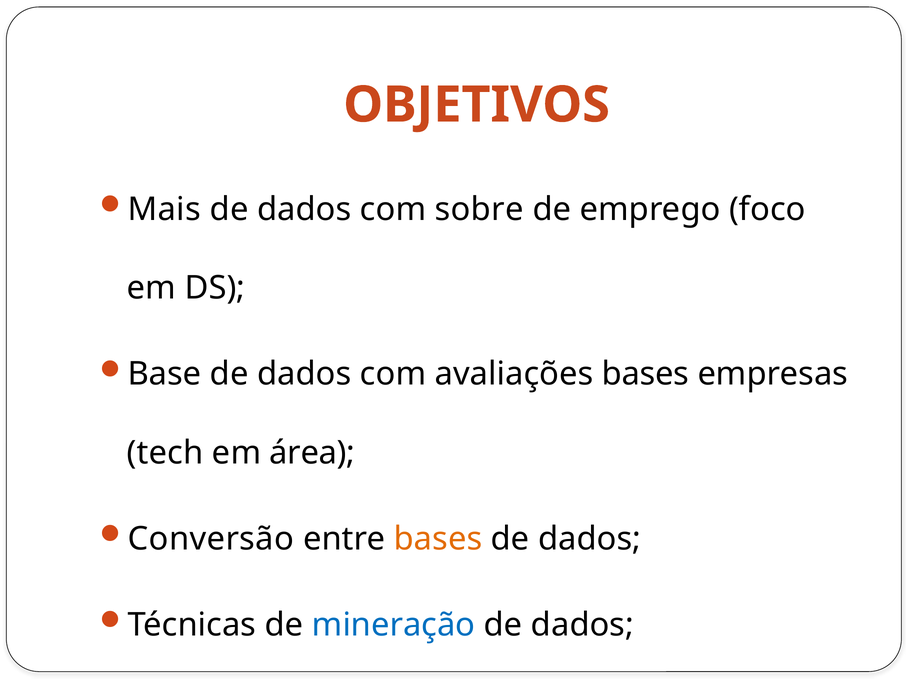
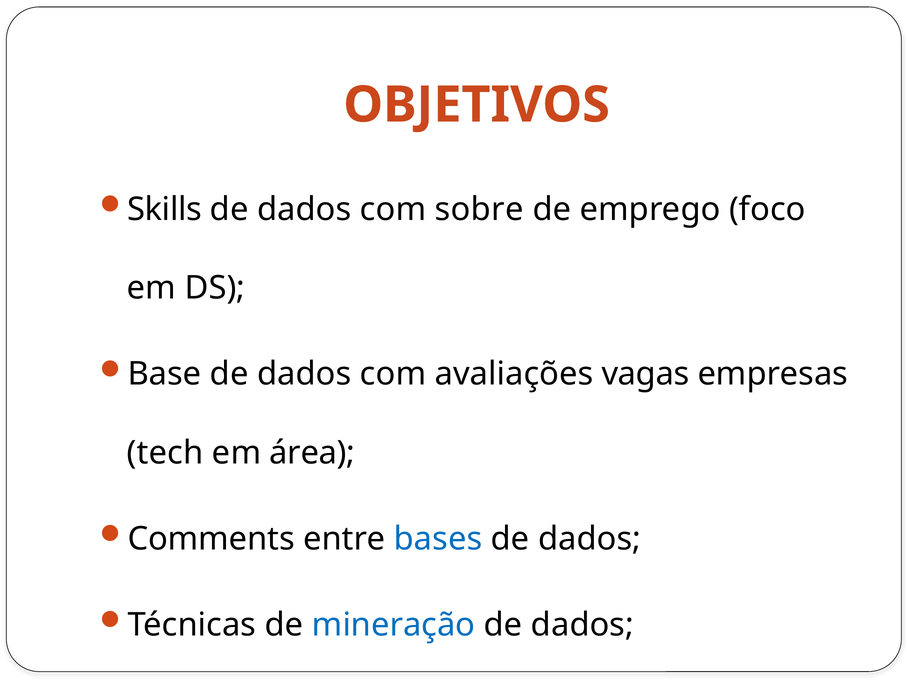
Mais: Mais -> Skills
avaliações bases: bases -> vagas
Conversão: Conversão -> Comments
bases at (438, 539) colour: orange -> blue
